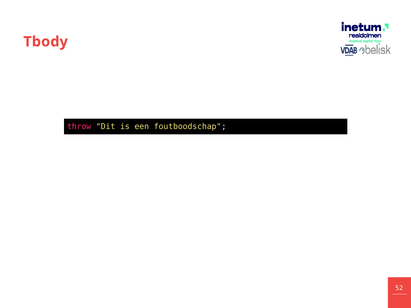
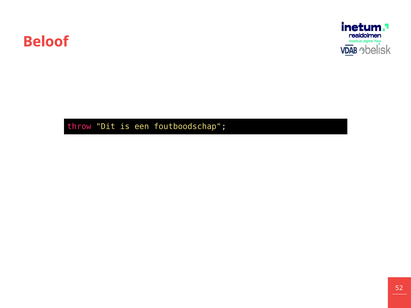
Tbody: Tbody -> Beloof
